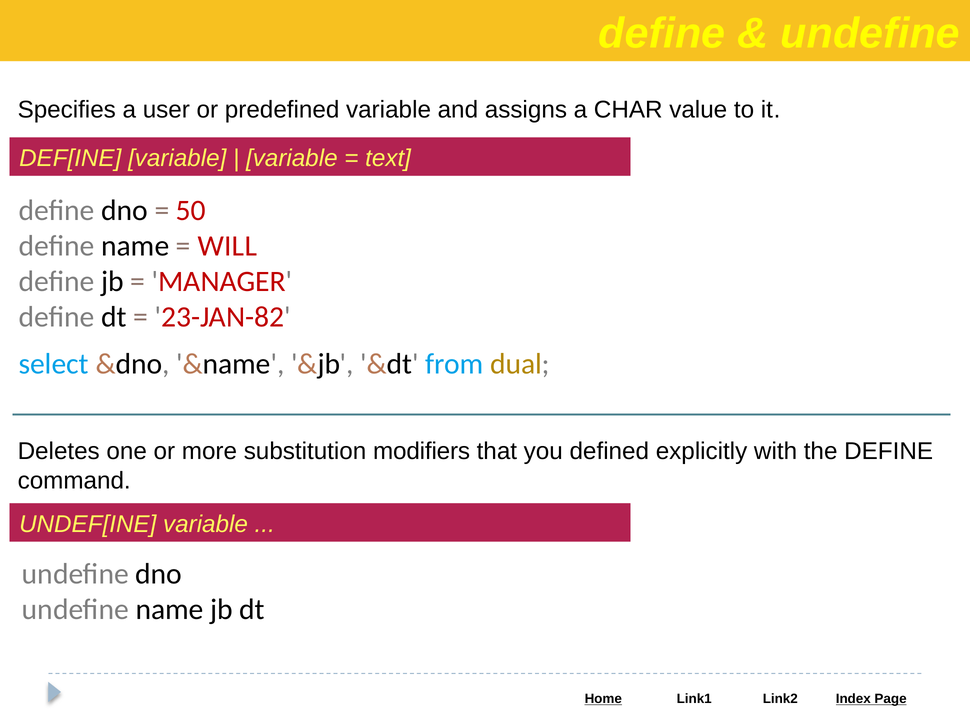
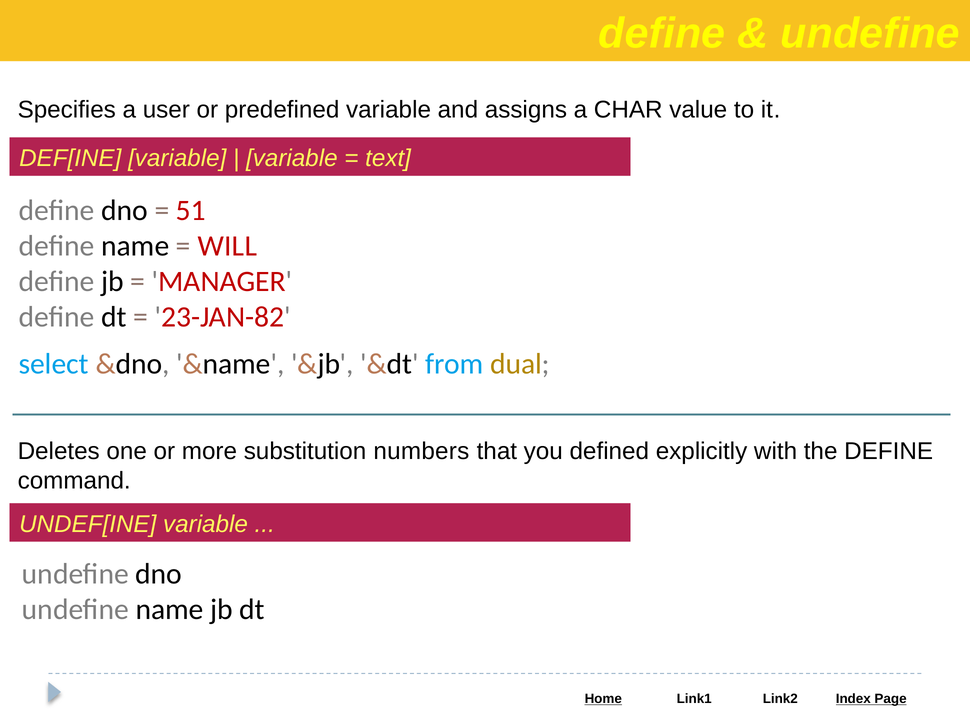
50: 50 -> 51
modifiers: modifiers -> numbers
